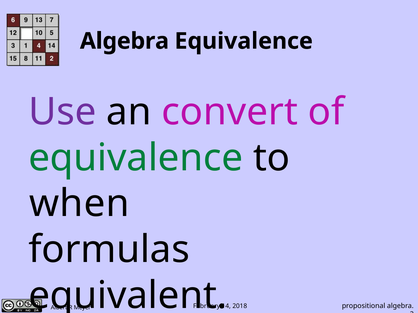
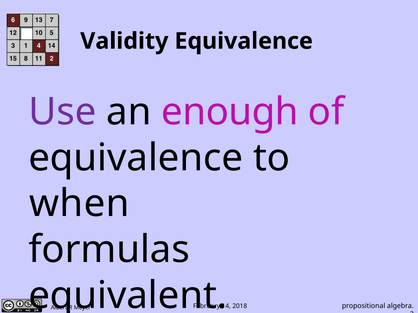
Algebra at (124, 41): Algebra -> Validity
convert: convert -> enough
equivalence at (136, 158) colour: green -> black
